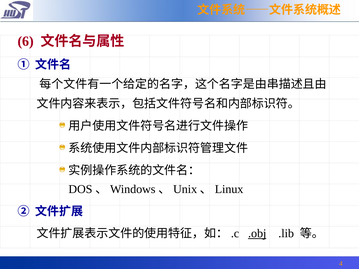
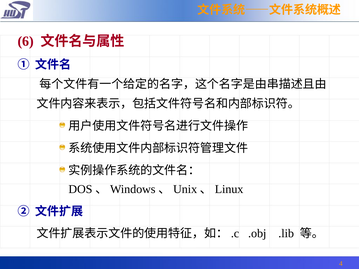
.obj underline: present -> none
